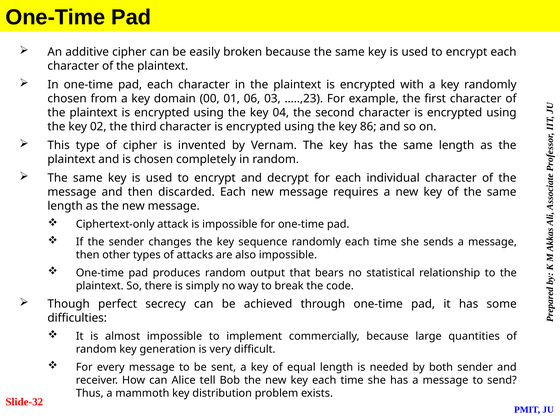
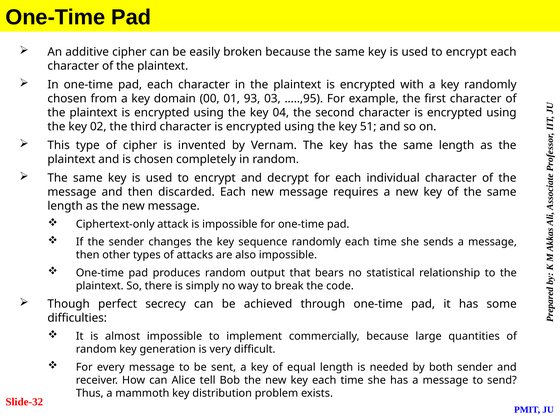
06: 06 -> 93
…..,23: …..,23 -> …..,95
86: 86 -> 51
